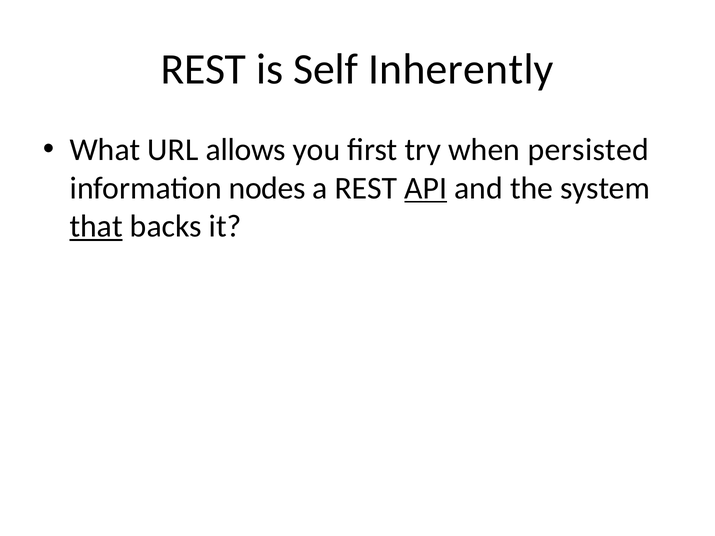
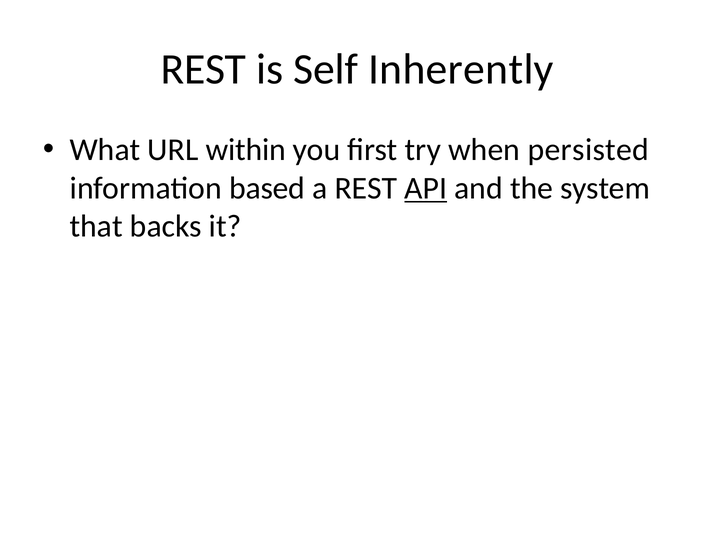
allows: allows -> within
nodes: nodes -> based
that underline: present -> none
